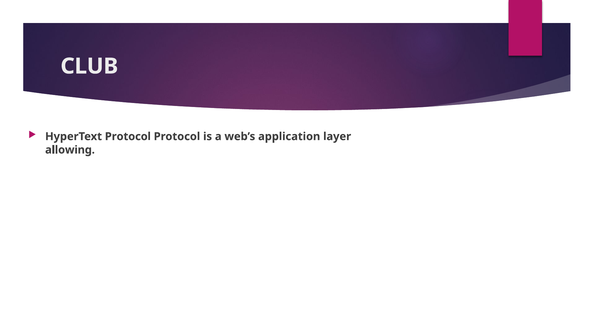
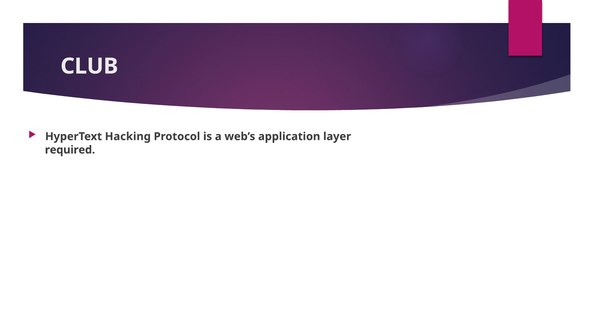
HyperText Protocol: Protocol -> Hacking
allowing: allowing -> required
